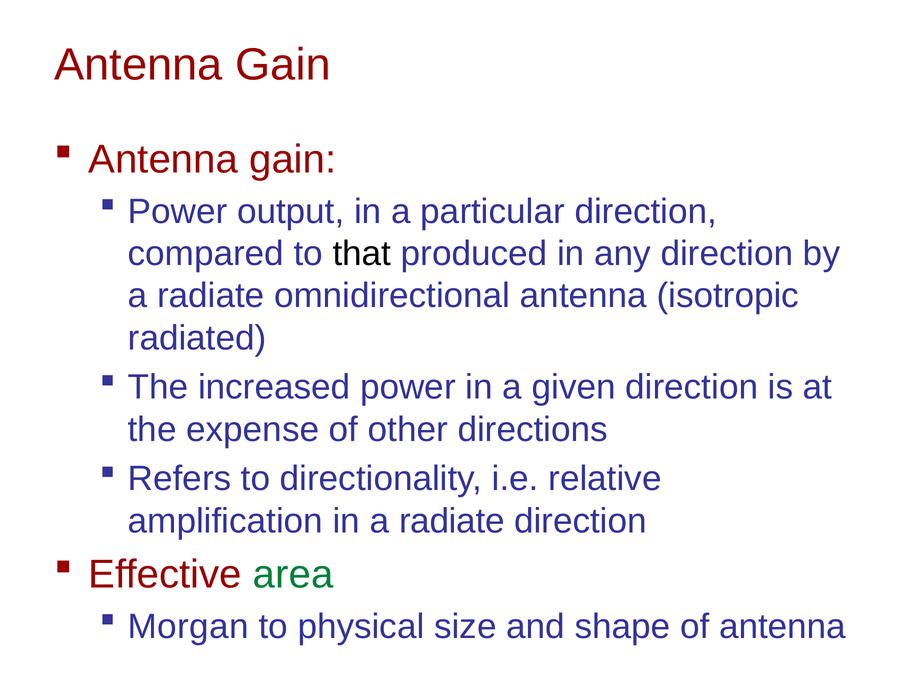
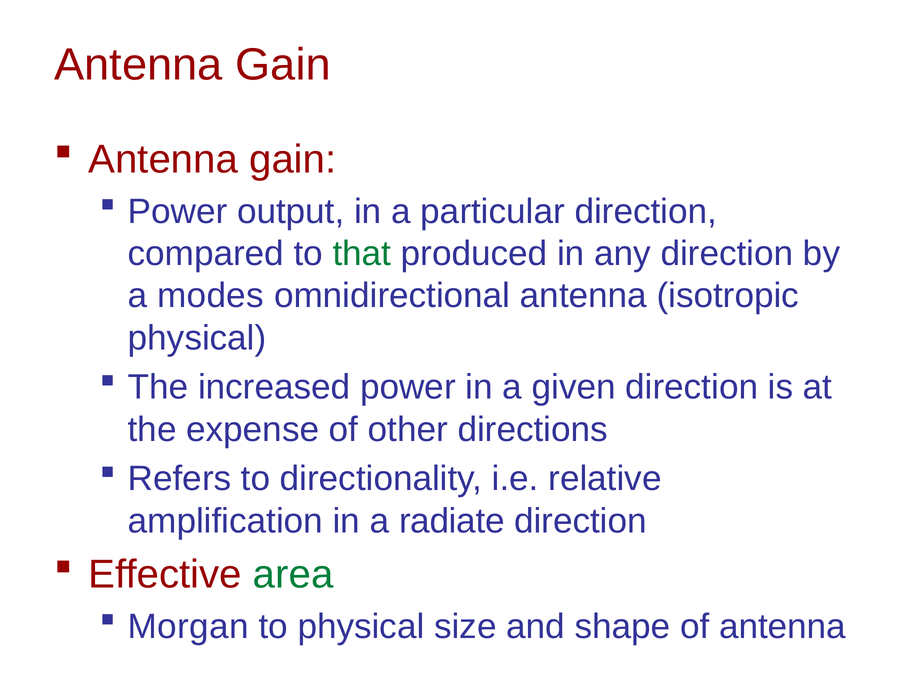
that colour: black -> green
radiate at (211, 296): radiate -> modes
radiated at (197, 338): radiated -> physical
